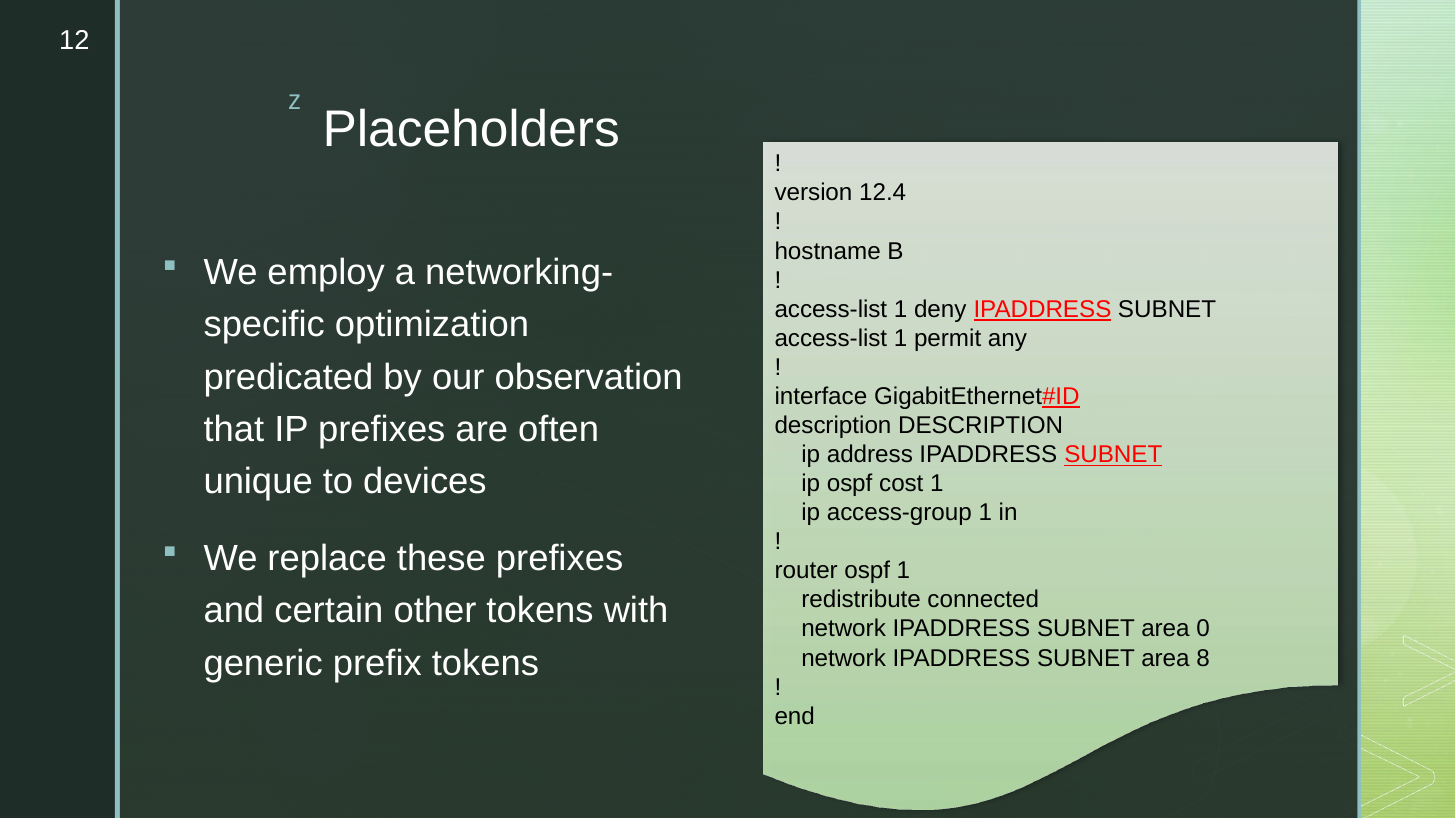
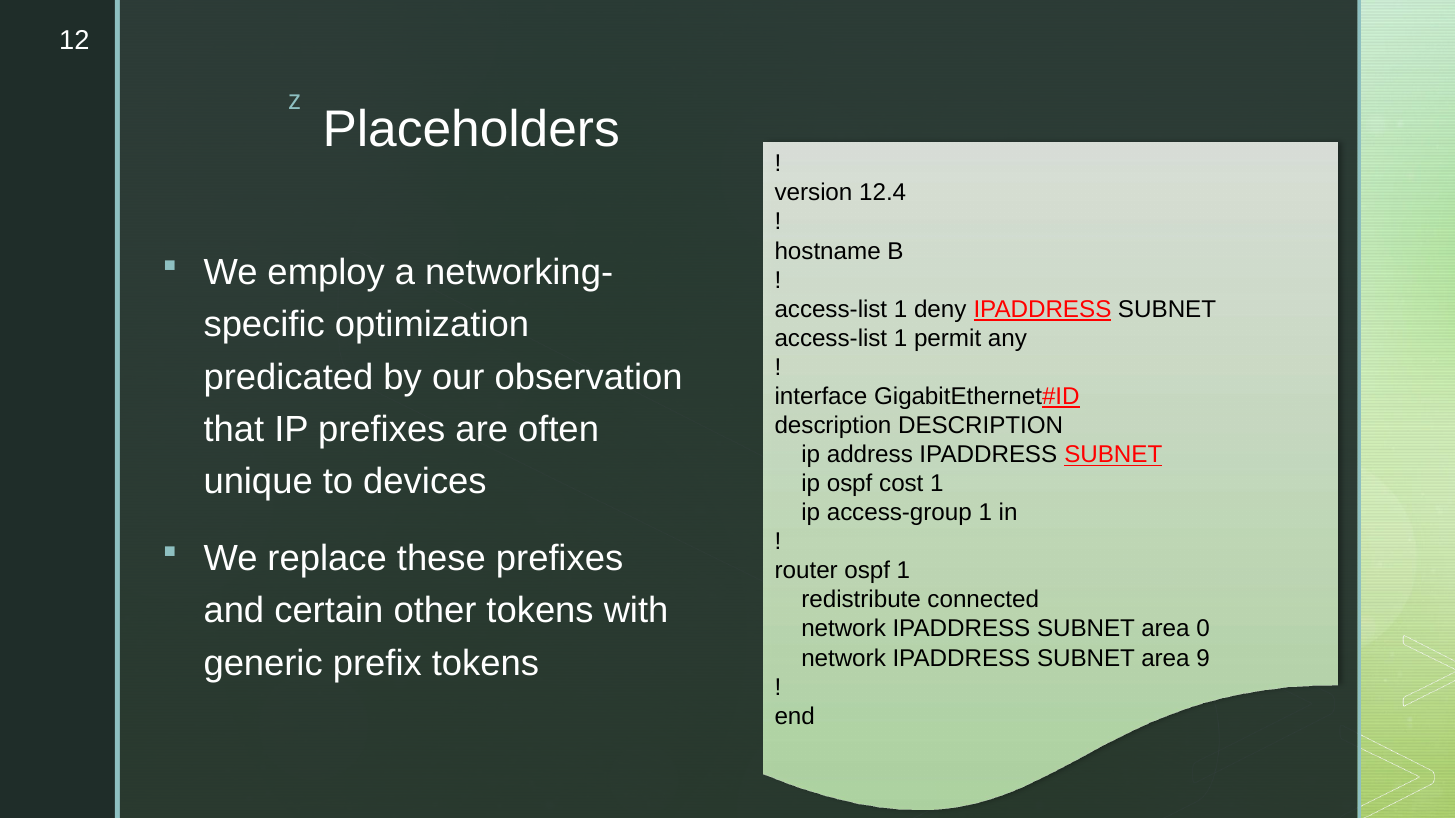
8: 8 -> 9
